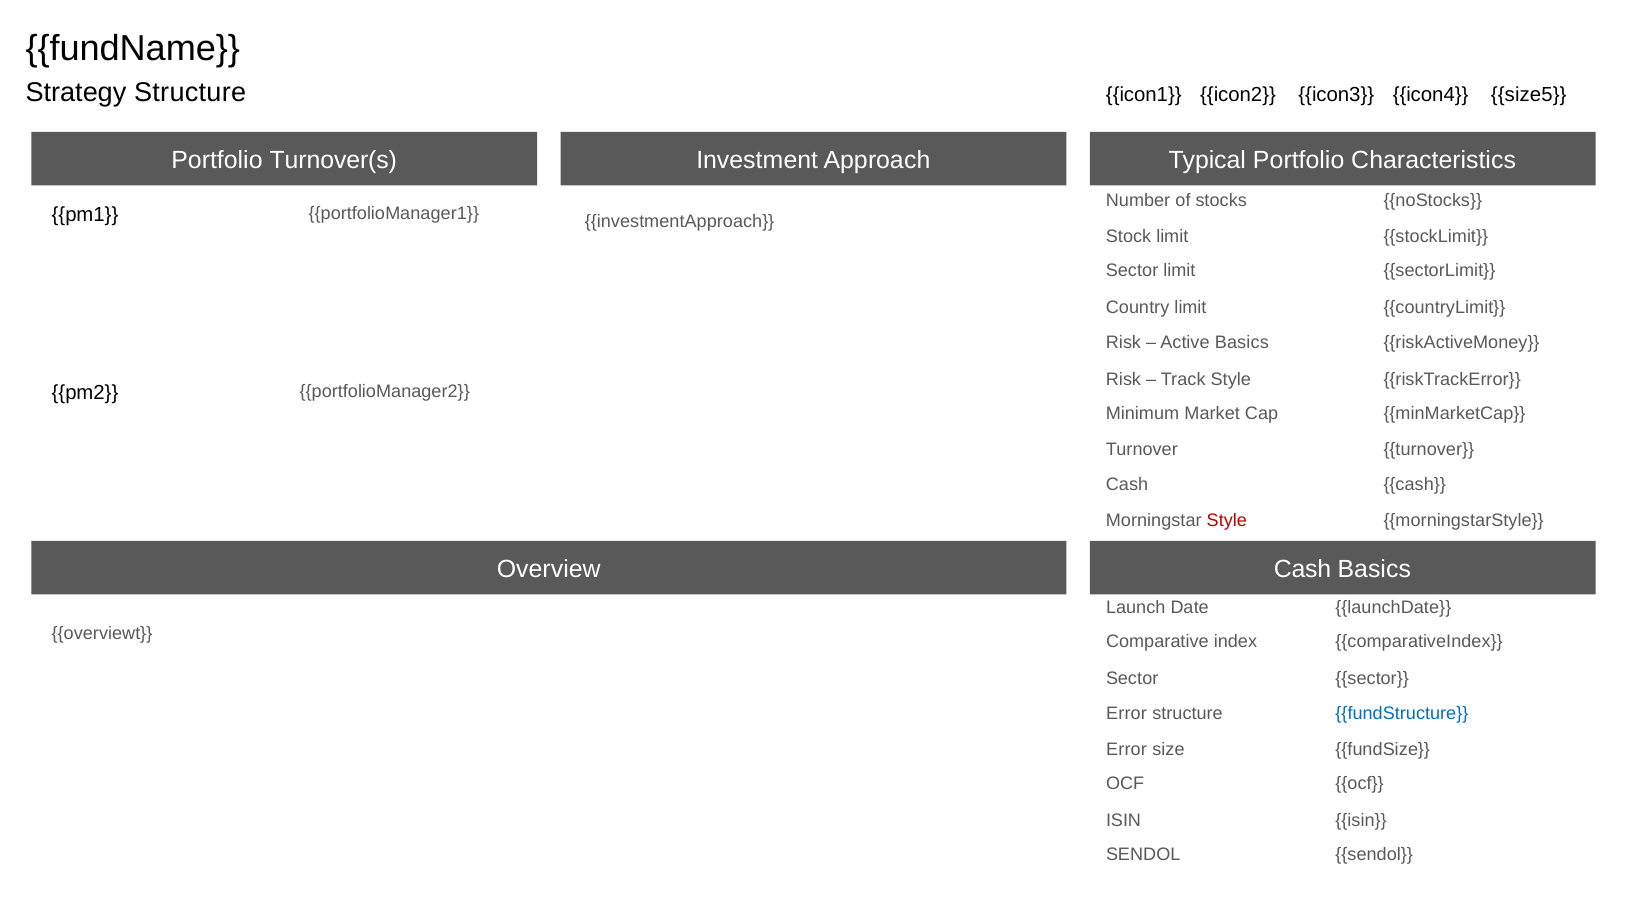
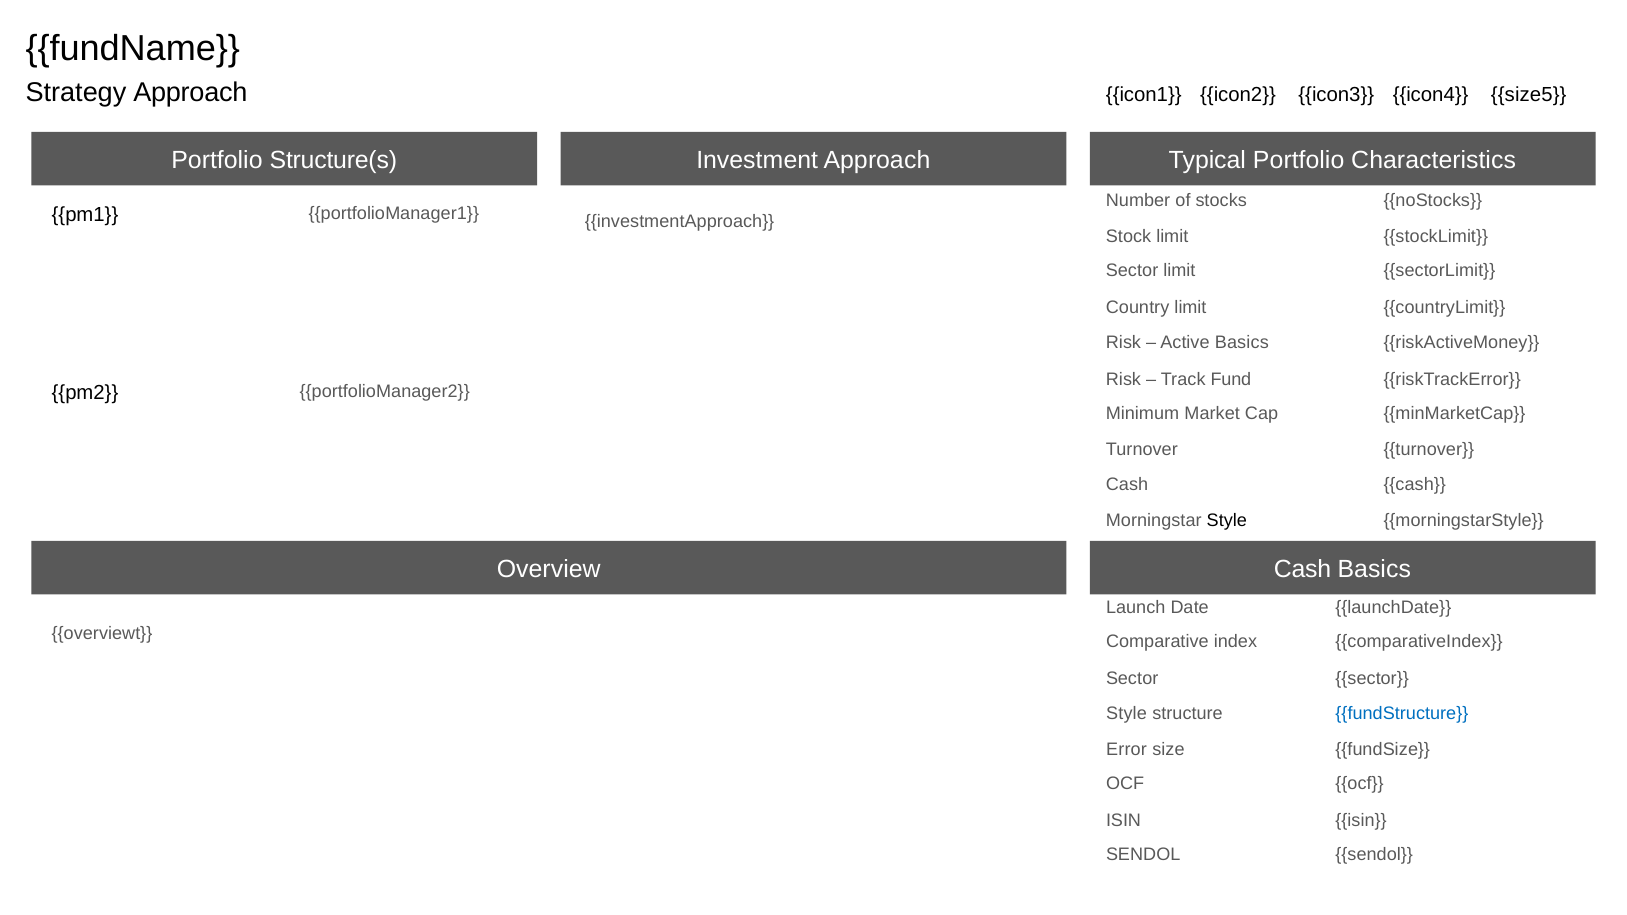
Strategy Structure: Structure -> Approach
Turnover(s: Turnover(s -> Structure(s
Track Style: Style -> Fund
Style at (1227, 521) colour: red -> black
Error at (1127, 714): Error -> Style
